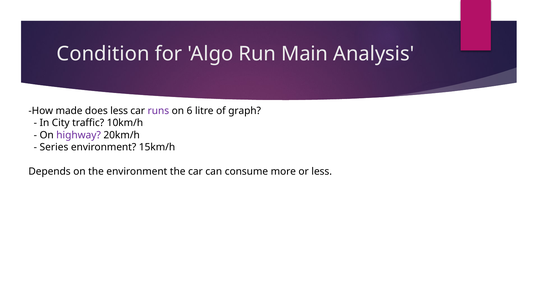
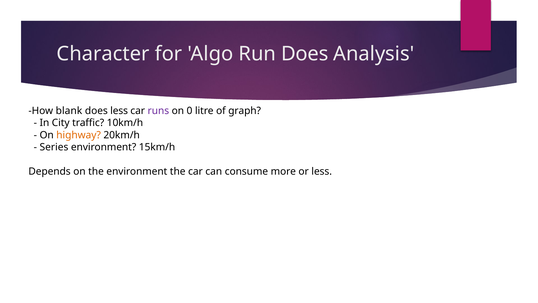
Condition: Condition -> Character
Run Main: Main -> Does
made: made -> blank
6: 6 -> 0
highway colour: purple -> orange
